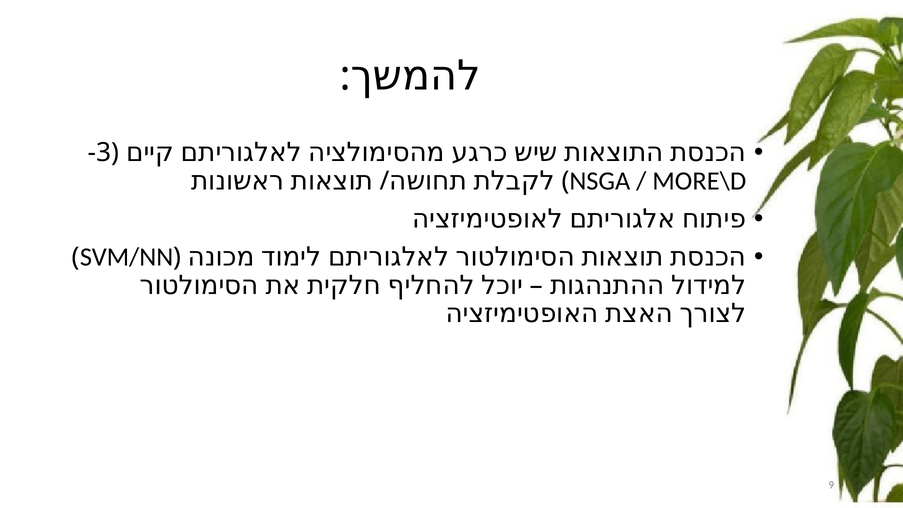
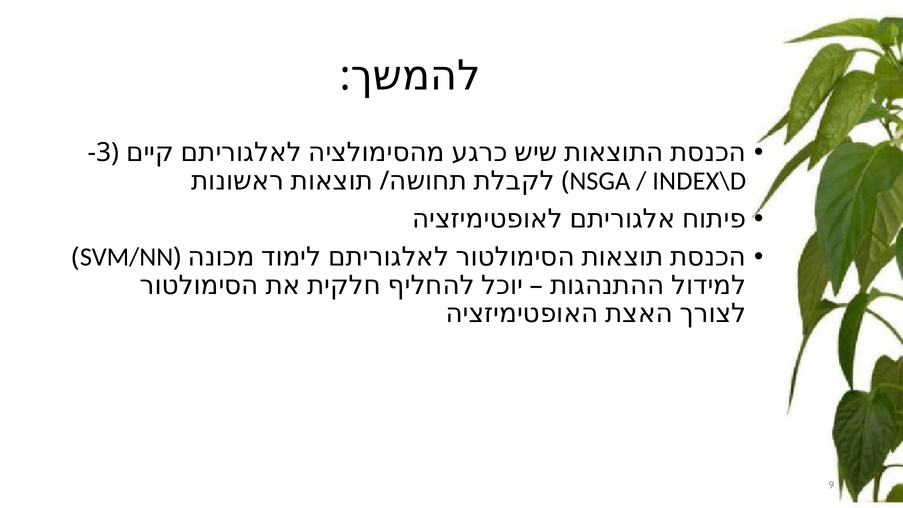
MORE\D: MORE\D -> INDEX\D
